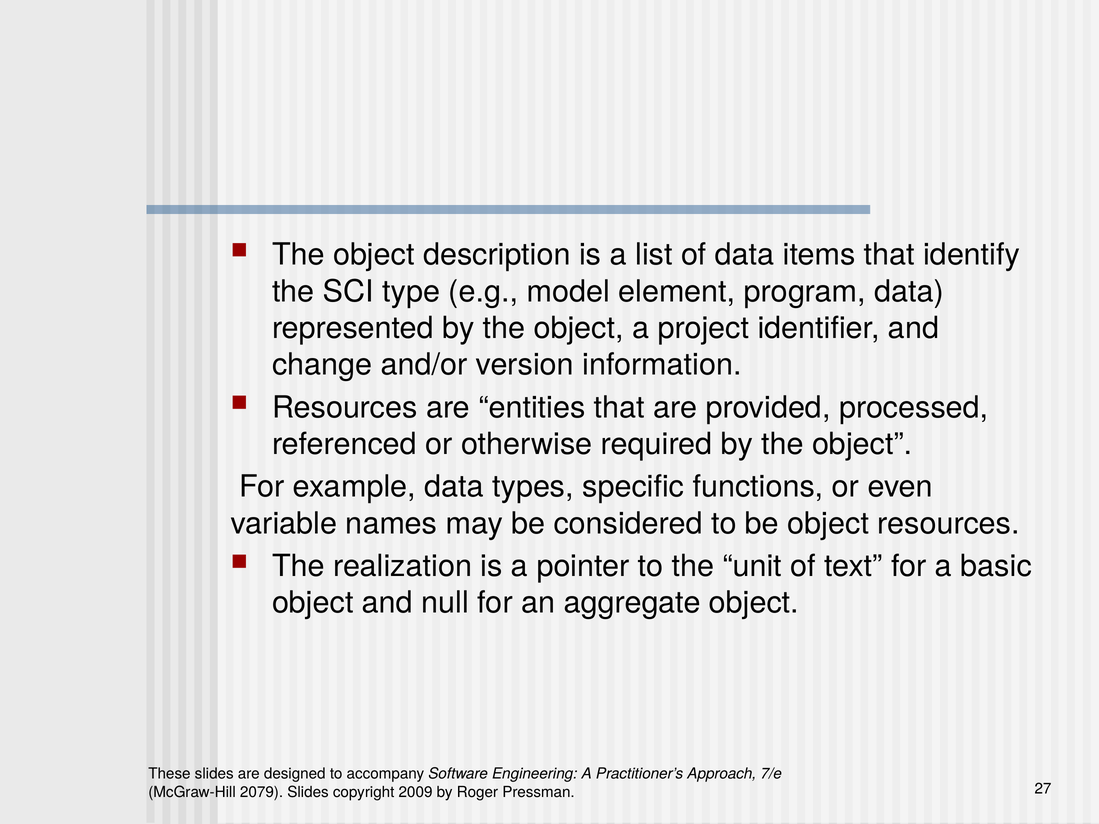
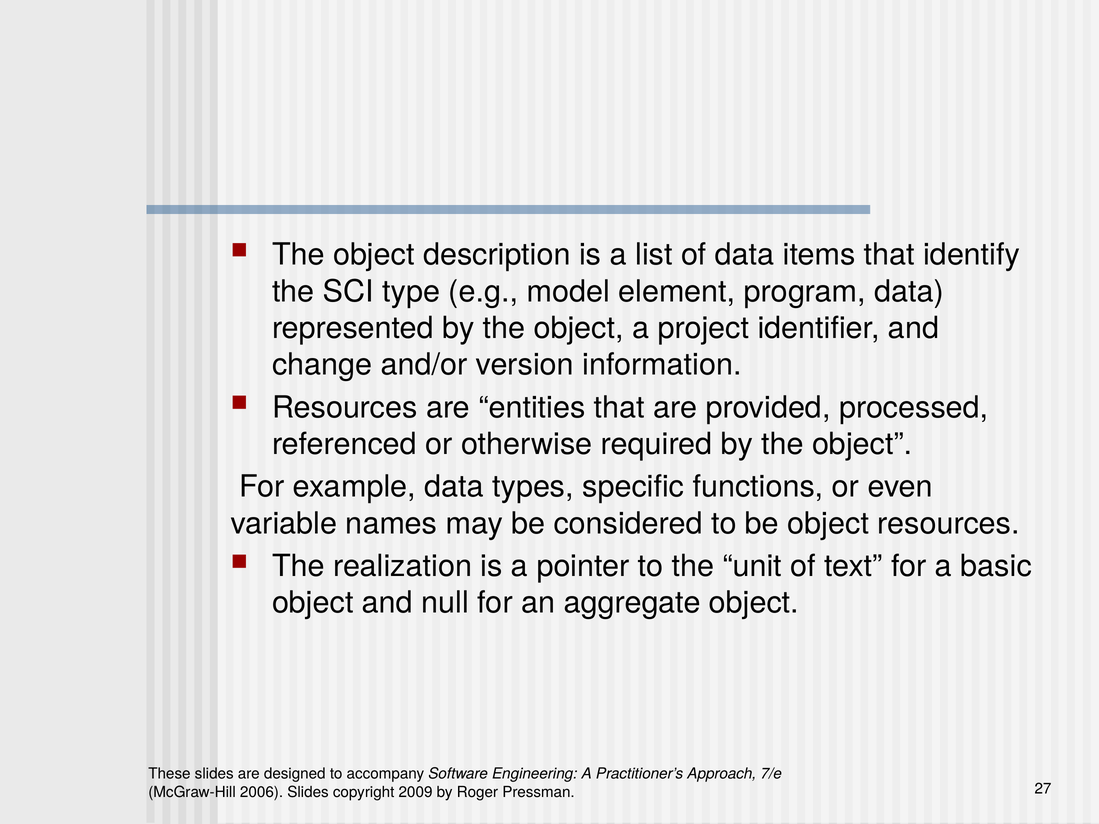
2079: 2079 -> 2006
